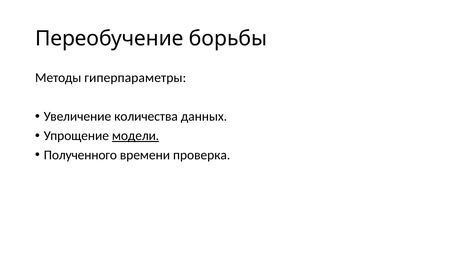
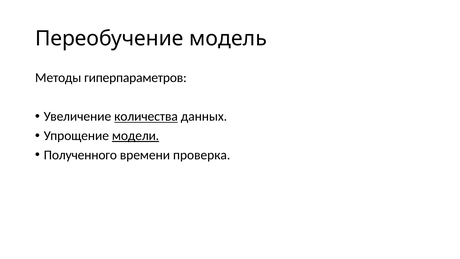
борьбы: борьбы -> модель
гиперпараметры: гиперпараметры -> гиперпараметров
количества underline: none -> present
